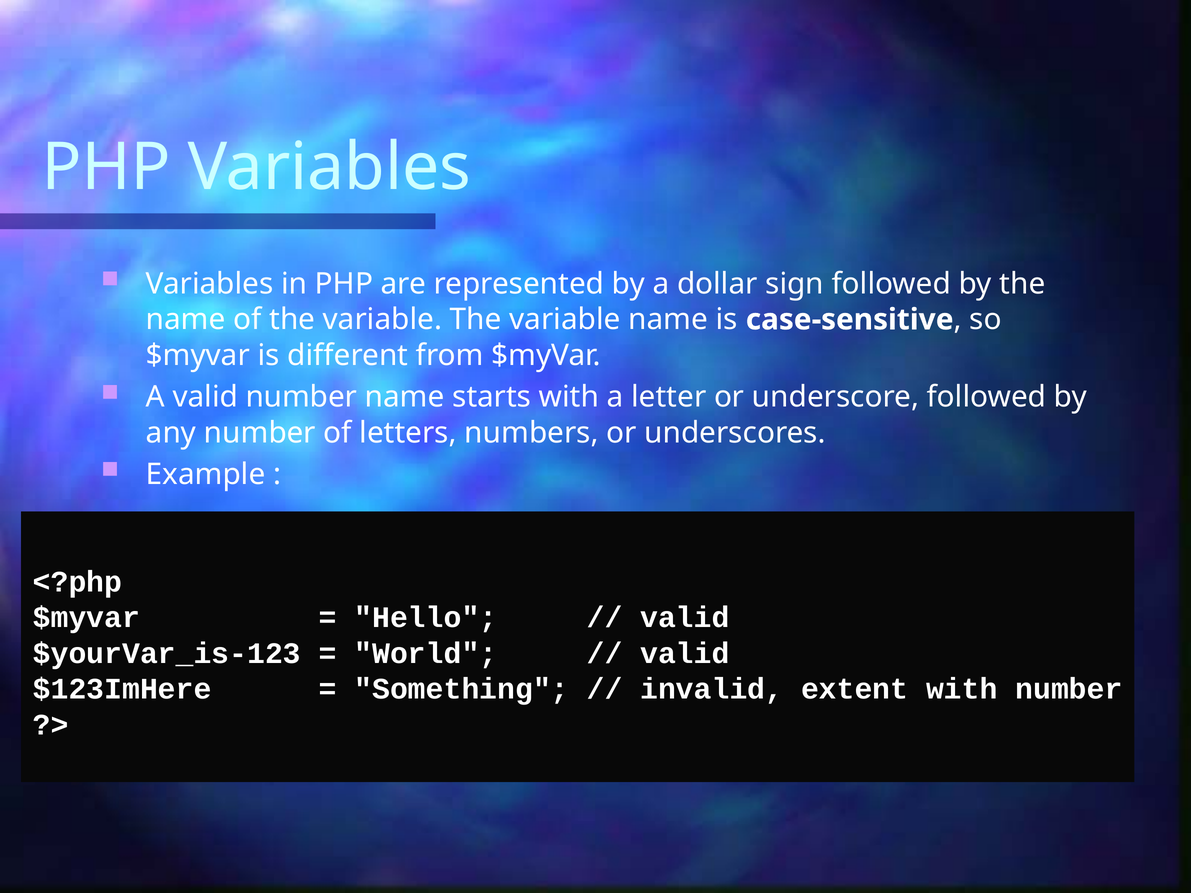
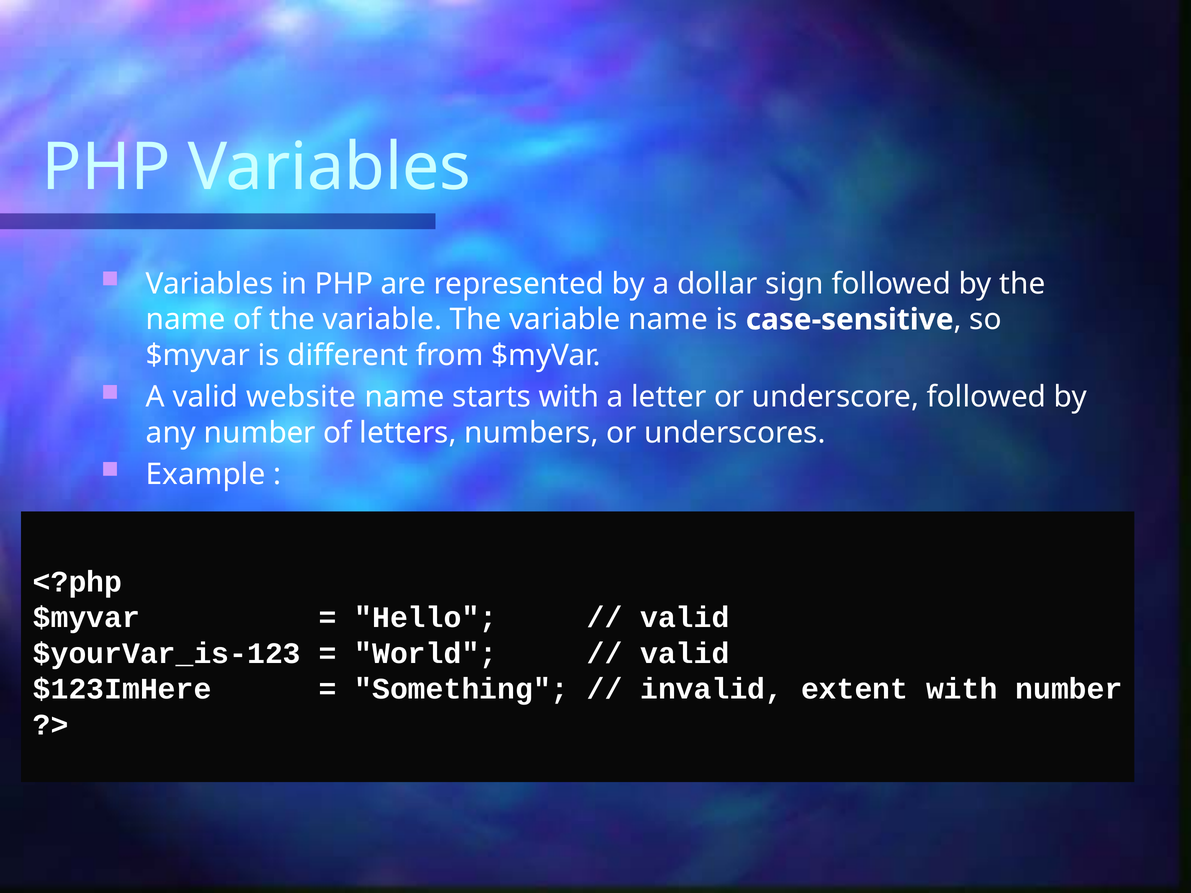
valid number: number -> website
